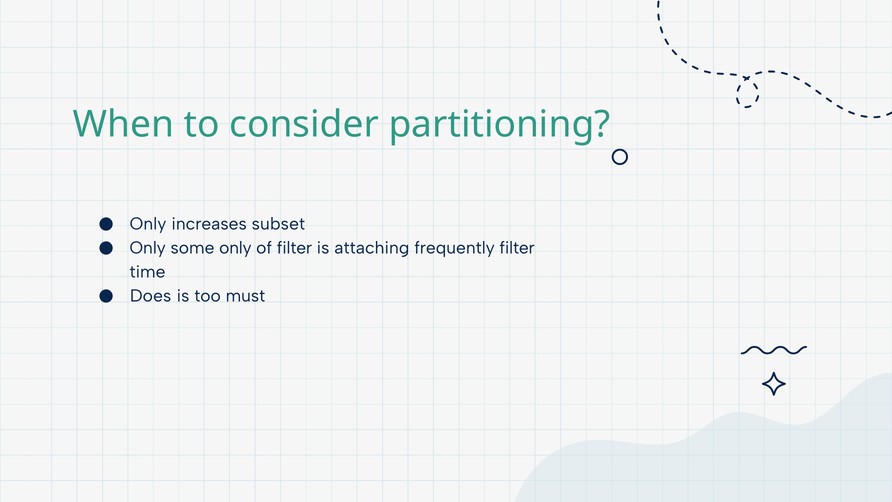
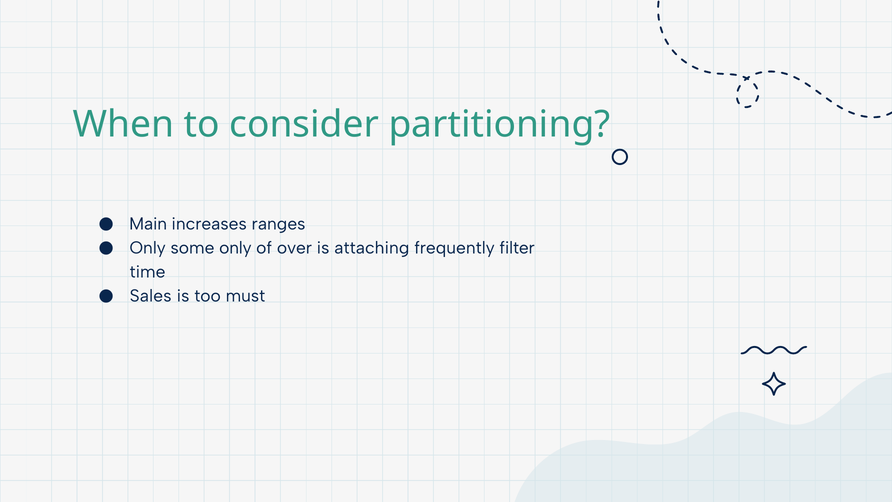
Only at (148, 224): Only -> Main
subset: subset -> ranges
of filter: filter -> over
Does: Does -> Sales
